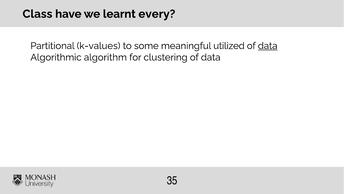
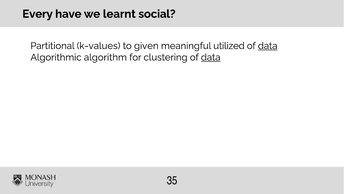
Class: Class -> Every
every: every -> social
some: some -> given
data at (211, 57) underline: none -> present
